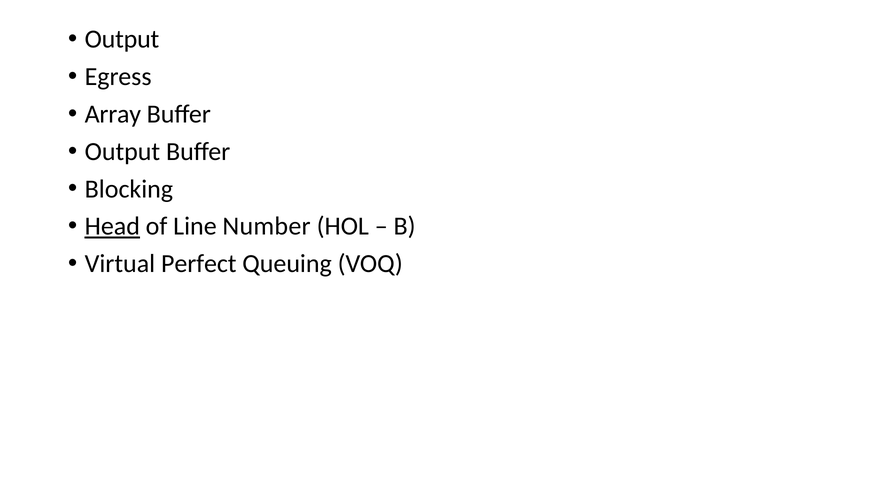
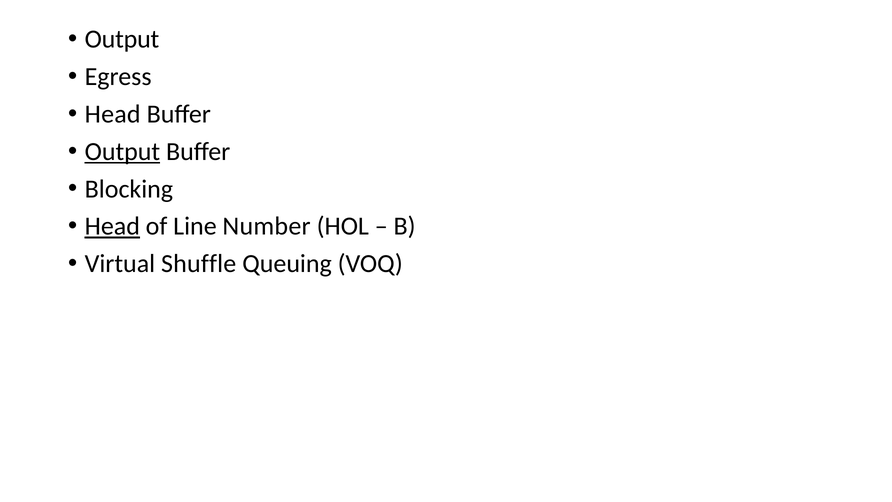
Array at (113, 114): Array -> Head
Output at (122, 151) underline: none -> present
Perfect: Perfect -> Shuffle
